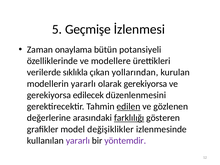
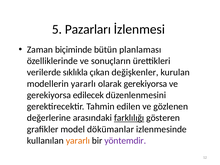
Geçmişe: Geçmişe -> Pazarları
onaylama: onaylama -> biçiminde
potansiyeli: potansiyeli -> planlaması
modellere: modellere -> sonuçların
yollarından: yollarından -> değişkenler
edilen underline: present -> none
değişiklikler: değişiklikler -> dökümanlar
yararlı at (78, 141) colour: purple -> orange
